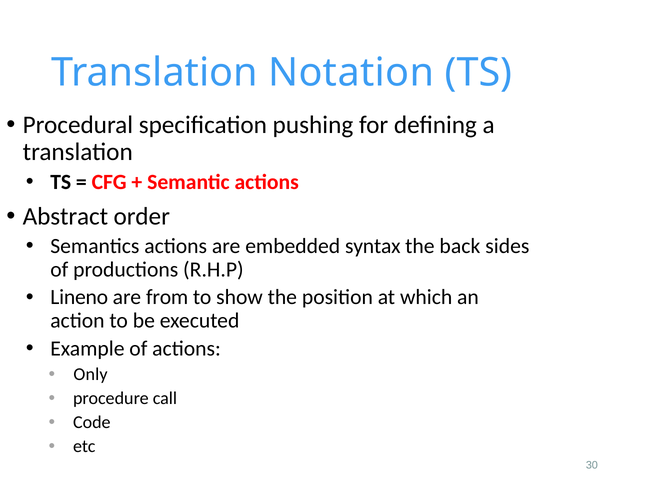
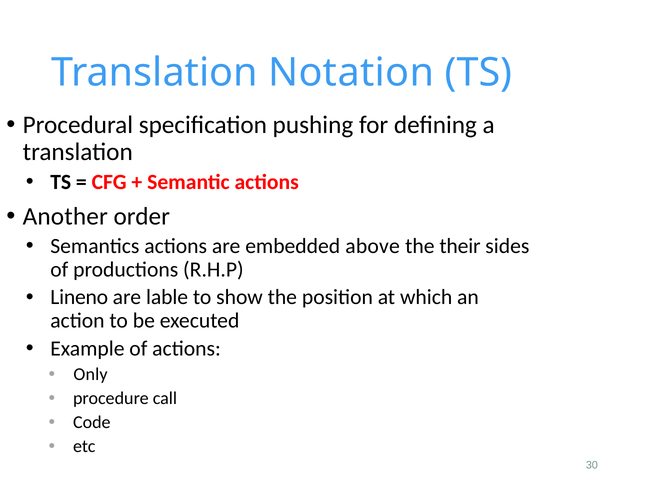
Abstract: Abstract -> Another
syntax: syntax -> above
back: back -> their
from: from -> lable
